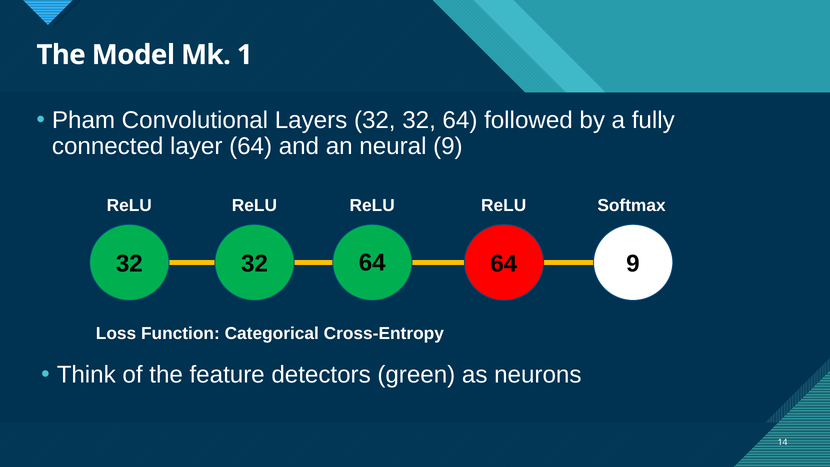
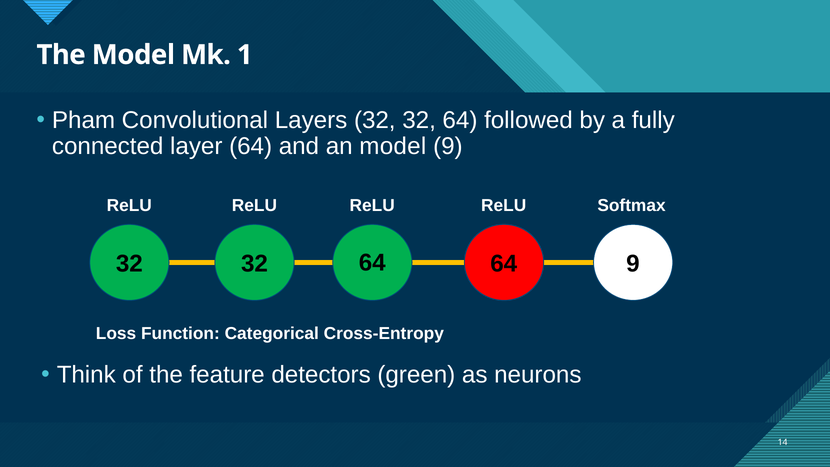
an neural: neural -> model
